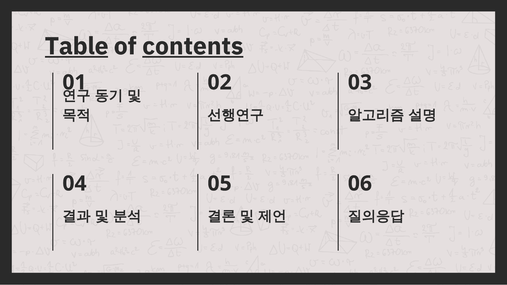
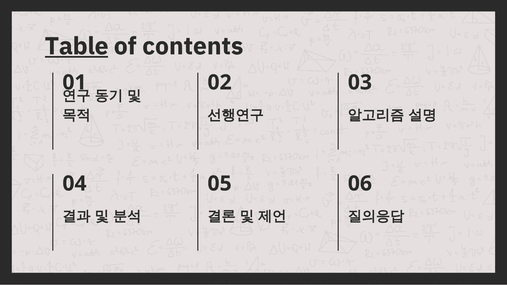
contents underline: present -> none
